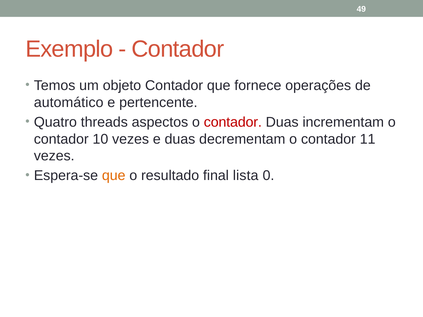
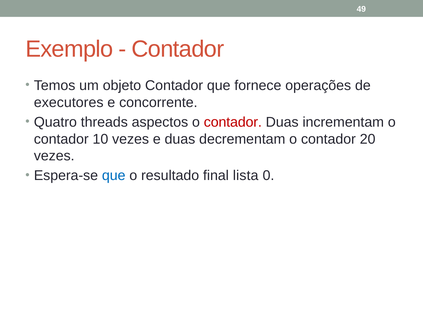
automático: automático -> executores
pertencente: pertencente -> concorrente
11: 11 -> 20
que at (114, 176) colour: orange -> blue
